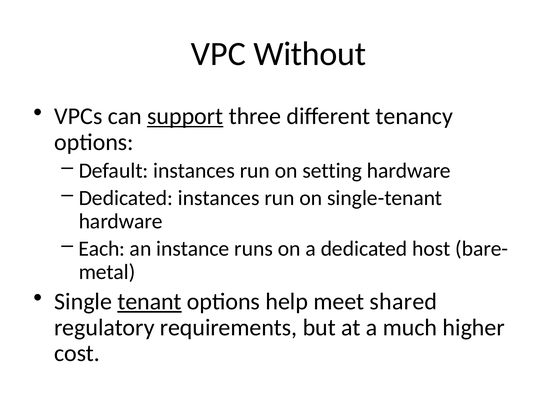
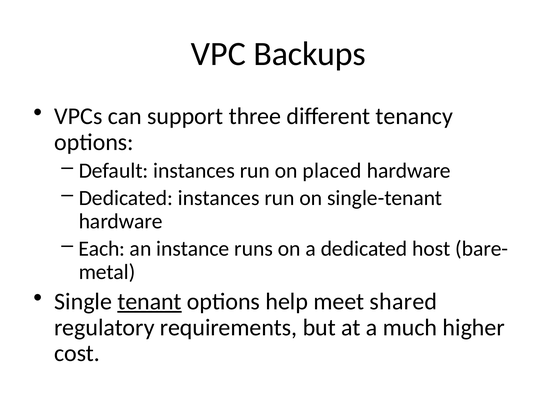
Without: Without -> Backups
support underline: present -> none
setting: setting -> placed
